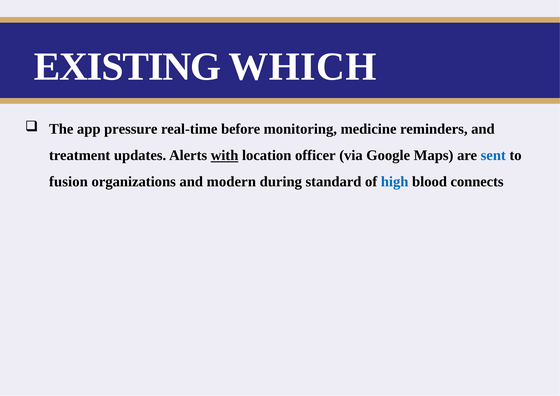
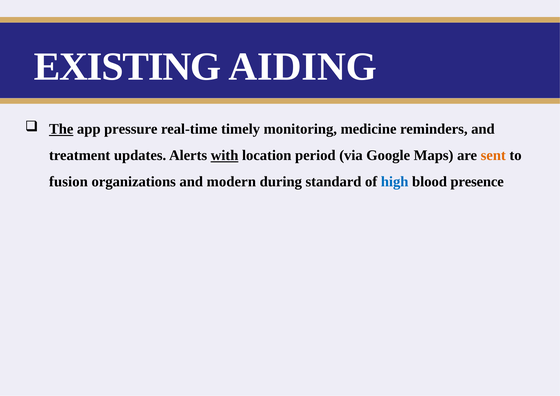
WHICH: WHICH -> AIDING
The underline: none -> present
before: before -> timely
officer: officer -> period
sent colour: blue -> orange
connects: connects -> presence
